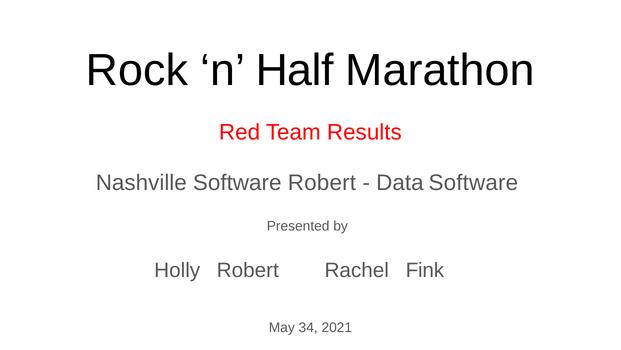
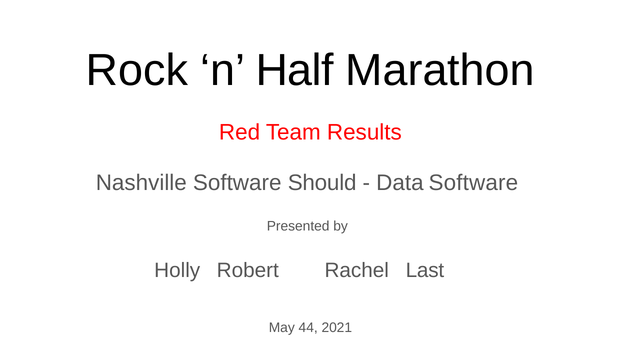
Software Robert: Robert -> Should
Fink: Fink -> Last
34: 34 -> 44
